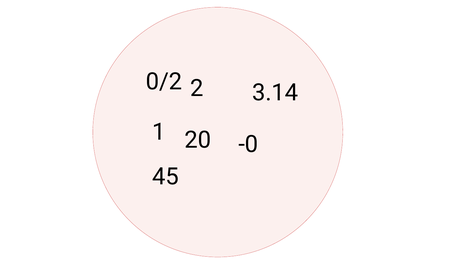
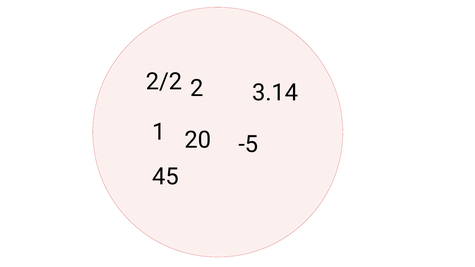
0/2: 0/2 -> 2/2
-0: -0 -> -5
